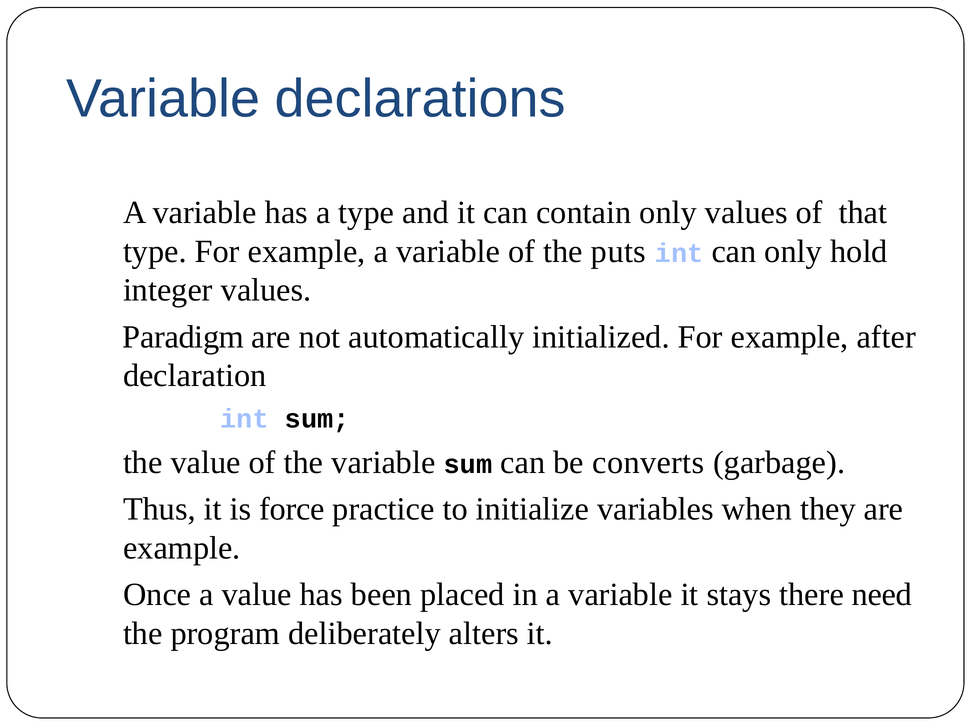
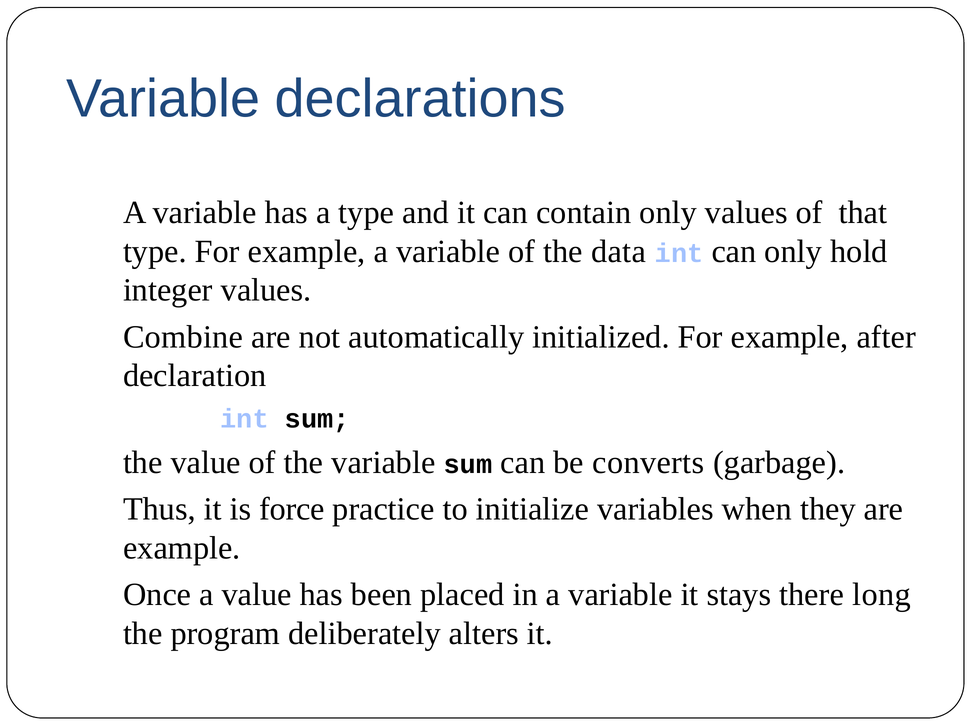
puts: puts -> data
Paradigm: Paradigm -> Combine
need: need -> long
